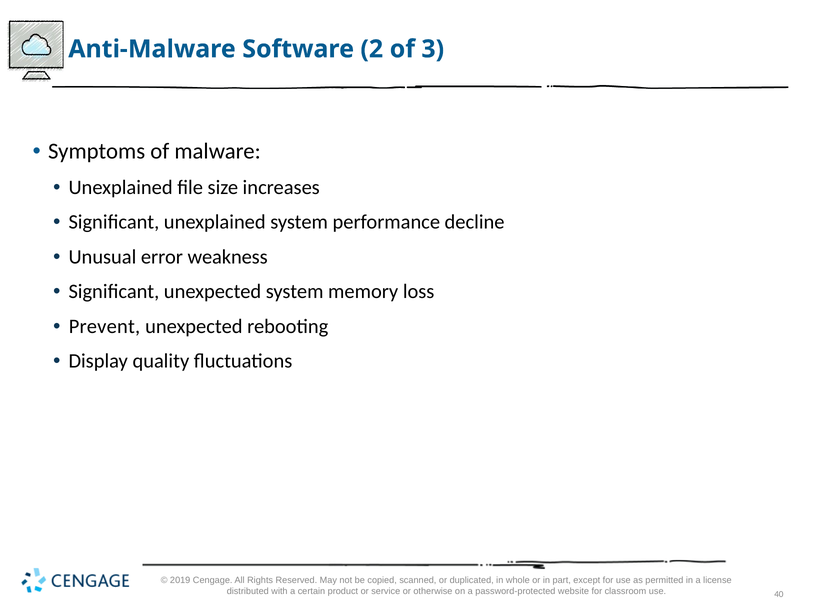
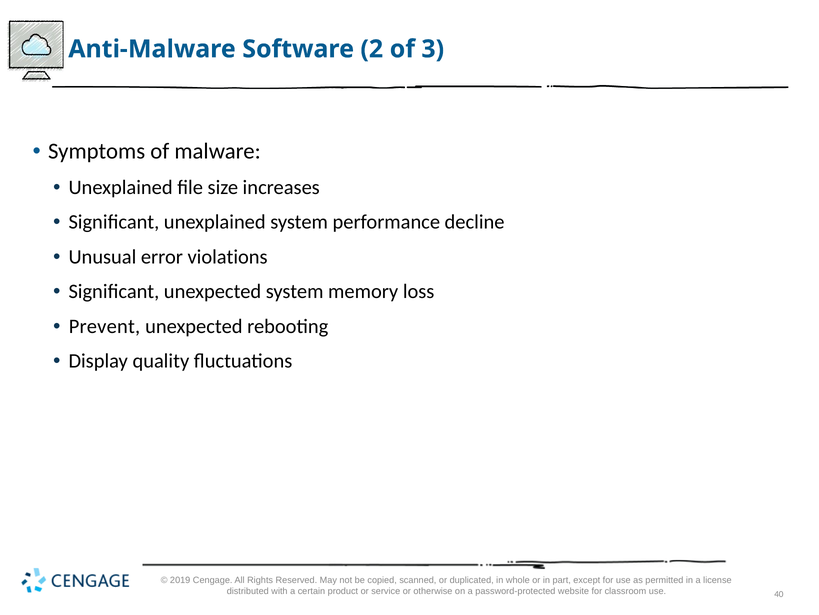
weakness: weakness -> violations
